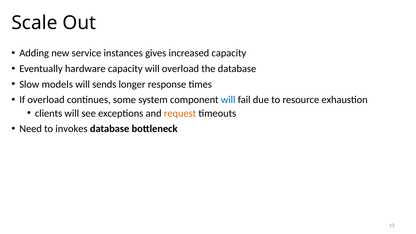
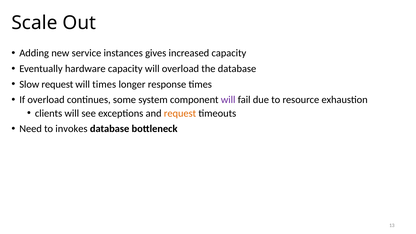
Slow models: models -> request
will sends: sends -> times
will at (228, 100) colour: blue -> purple
